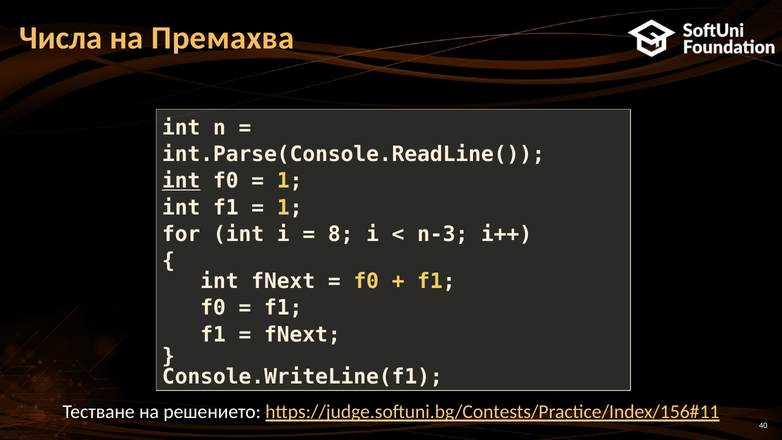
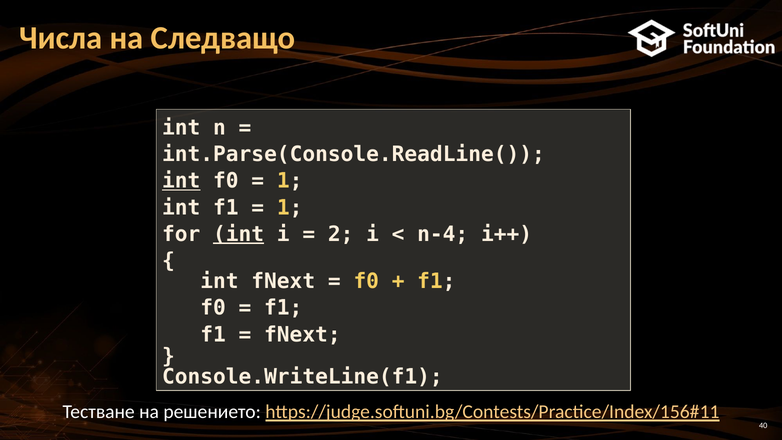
Премахва: Премахва -> Следващо
int at (239, 234) underline: none -> present
8: 8 -> 2
n-3: n-3 -> n-4
